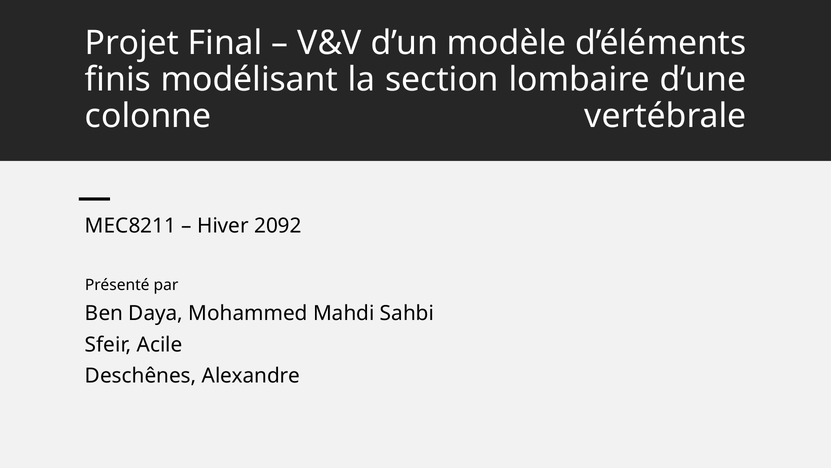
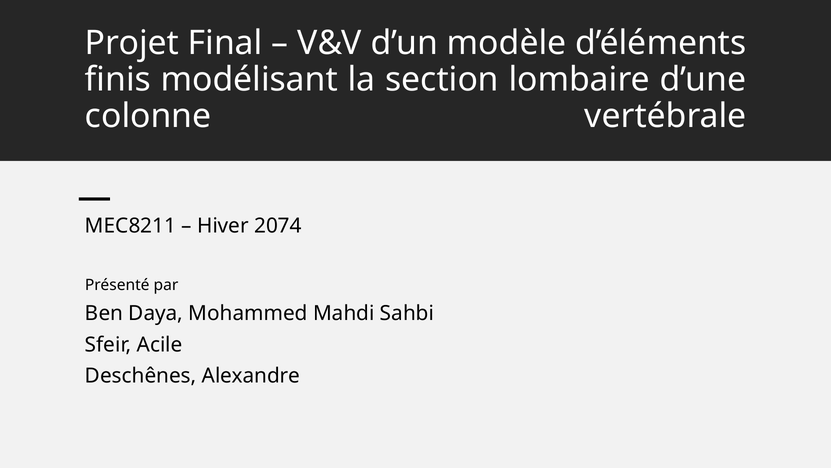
2092: 2092 -> 2074
